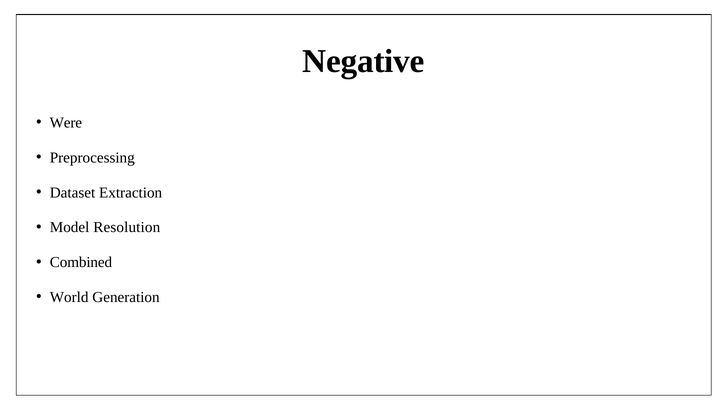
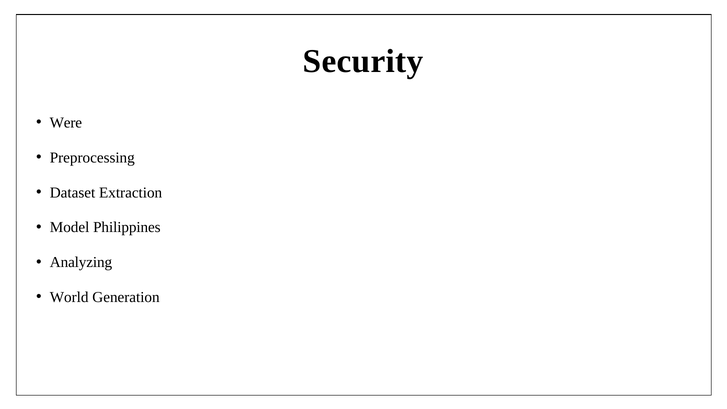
Negative: Negative -> Security
Resolution: Resolution -> Philippines
Combined: Combined -> Analyzing
